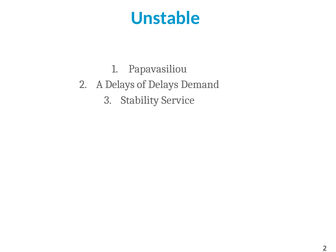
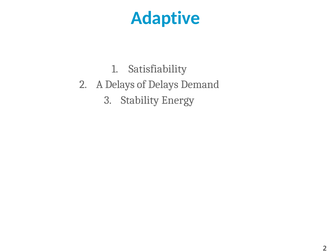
Unstable: Unstable -> Adaptive
Papavasiliou: Papavasiliou -> Satisfiability
Service: Service -> Energy
